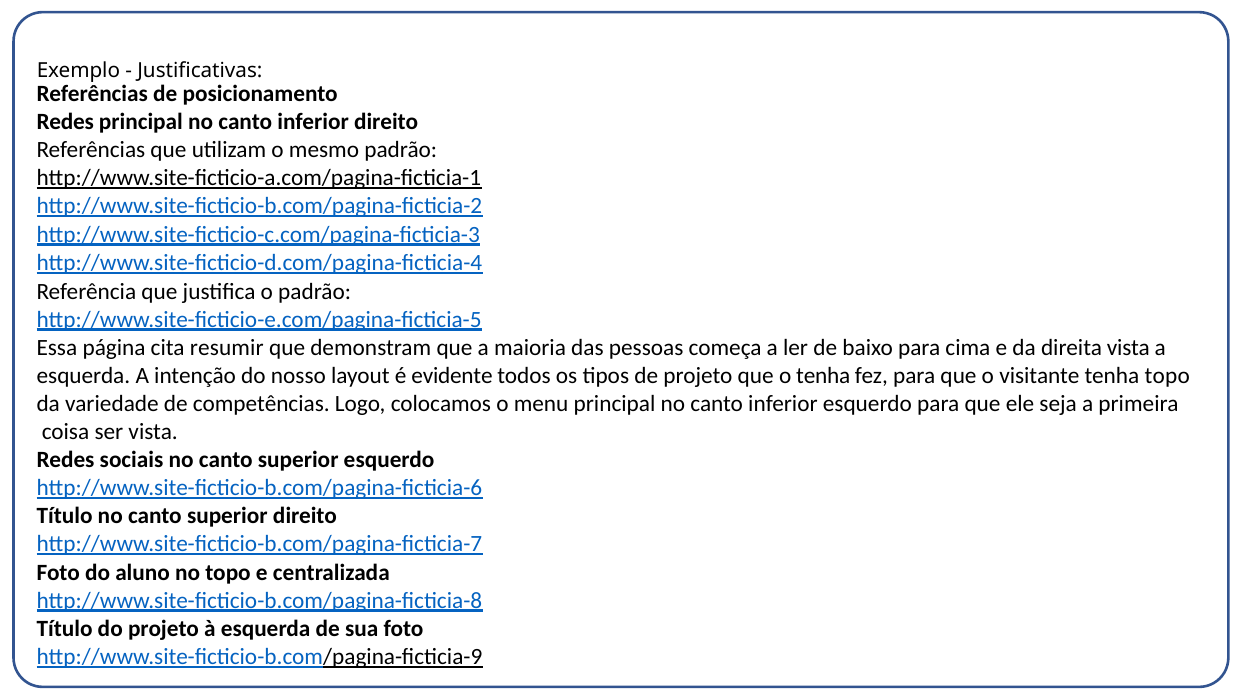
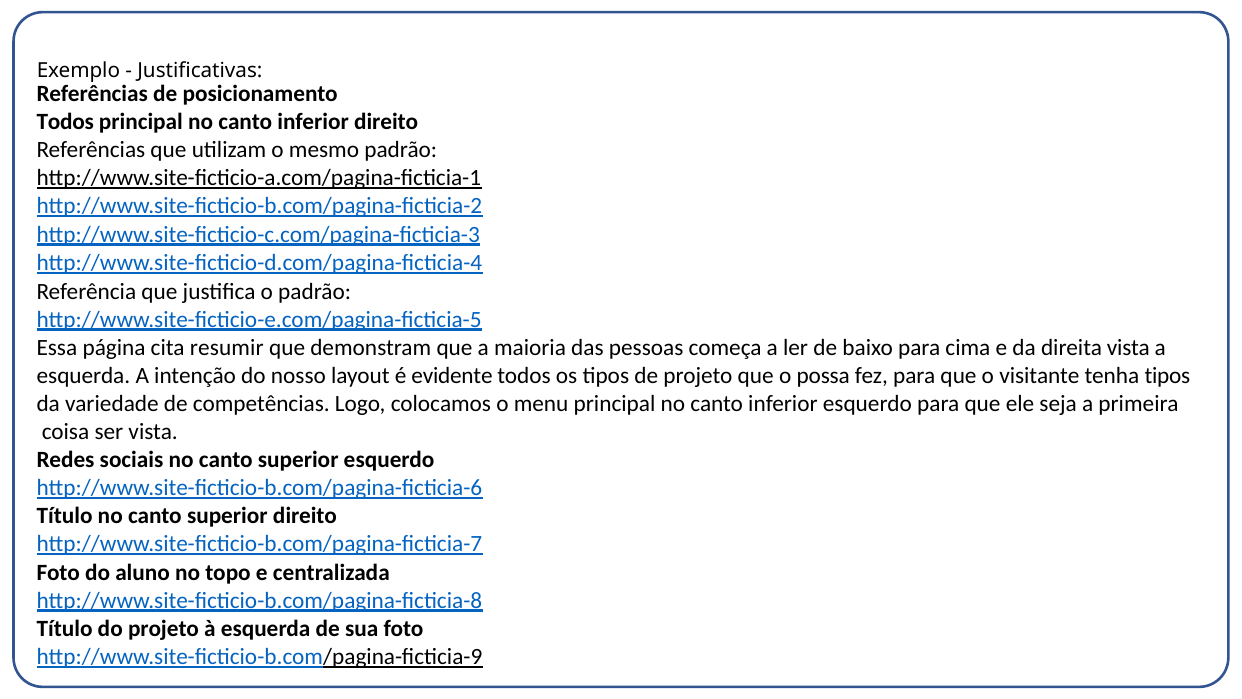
Redes at (65, 122): Redes -> Todos
o tenha: tenha -> possa
tenha topo: topo -> tipos
